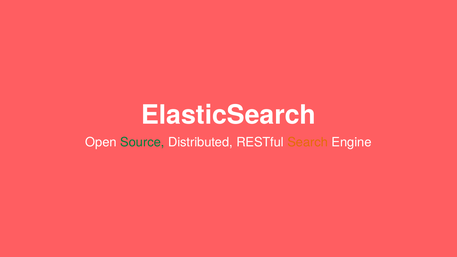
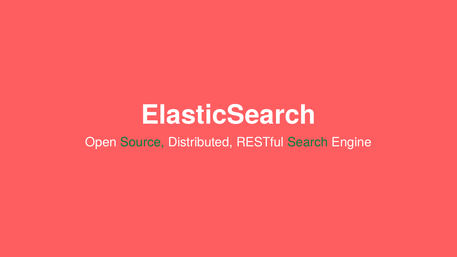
Search colour: orange -> green
